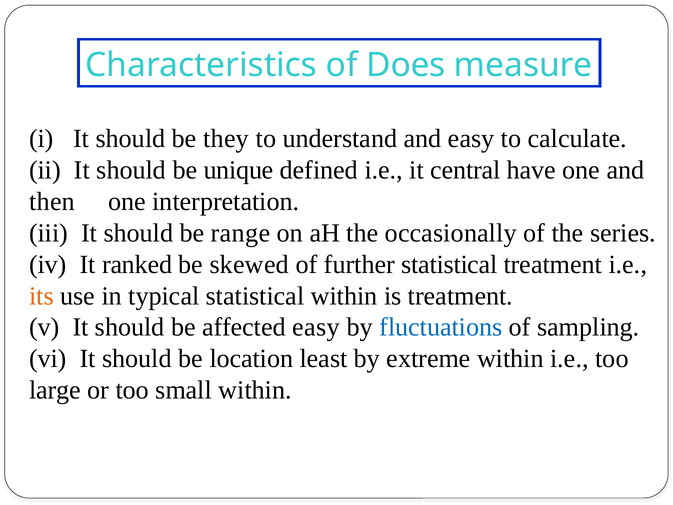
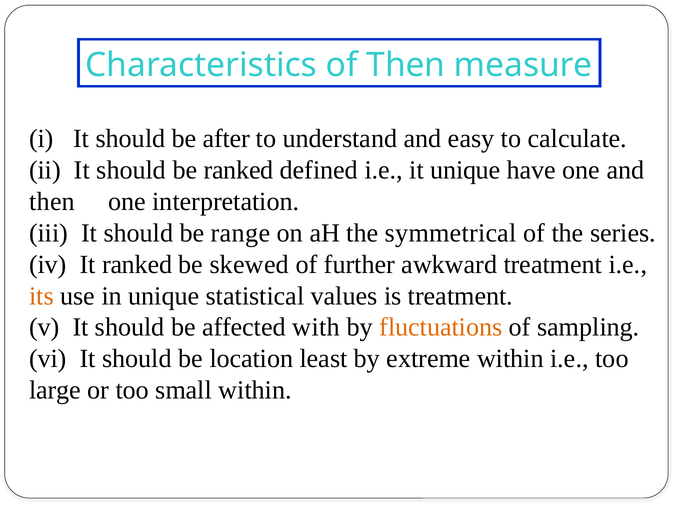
of Does: Does -> Then
they: they -> after
be unique: unique -> ranked
it central: central -> unique
occasionally: occasionally -> symmetrical
further statistical: statistical -> awkward
in typical: typical -> unique
statistical within: within -> values
affected easy: easy -> with
fluctuations colour: blue -> orange
